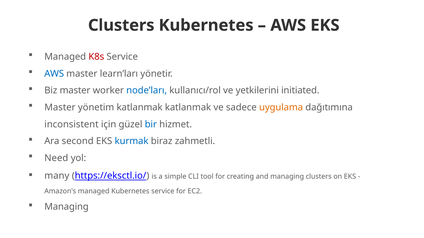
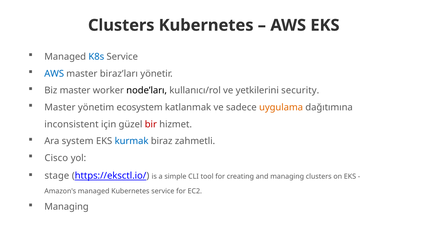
K8s colour: red -> blue
learn’ları: learn’ları -> biraz’ları
node’ları colour: blue -> black
initiated: initiated -> security
yönetim katlanmak: katlanmak -> ecosystem
bir colour: blue -> red
second: second -> system
Need: Need -> Cisco
many: many -> stage
